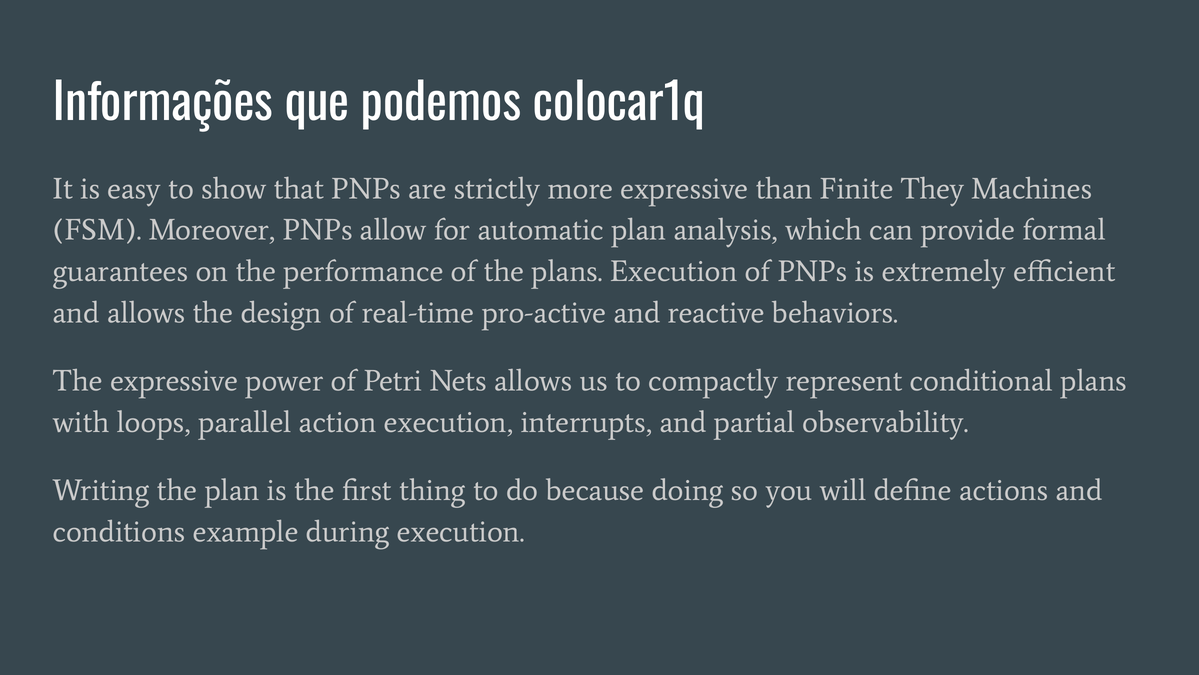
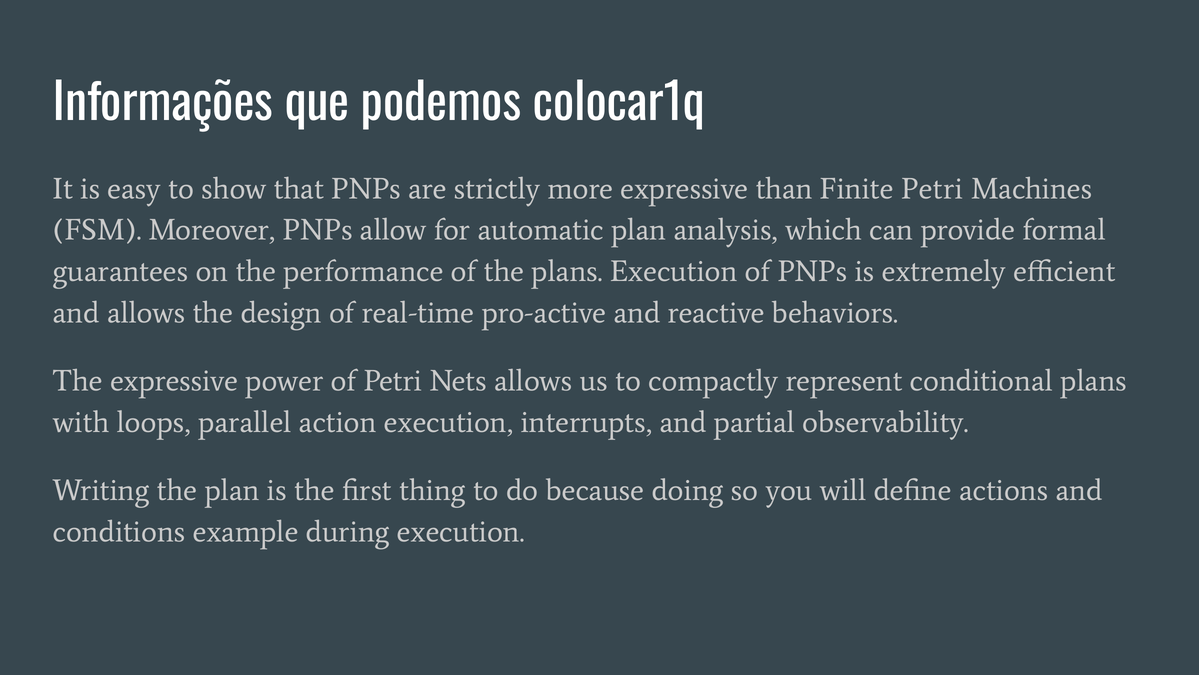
Finite They: They -> Petri
